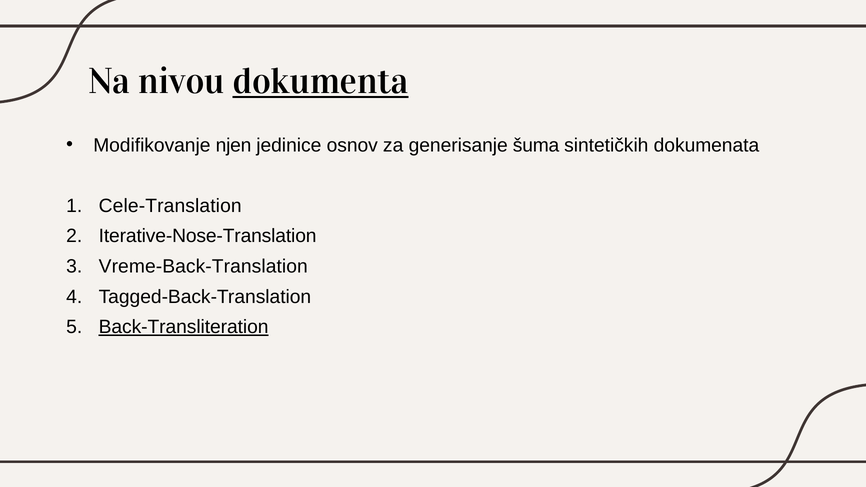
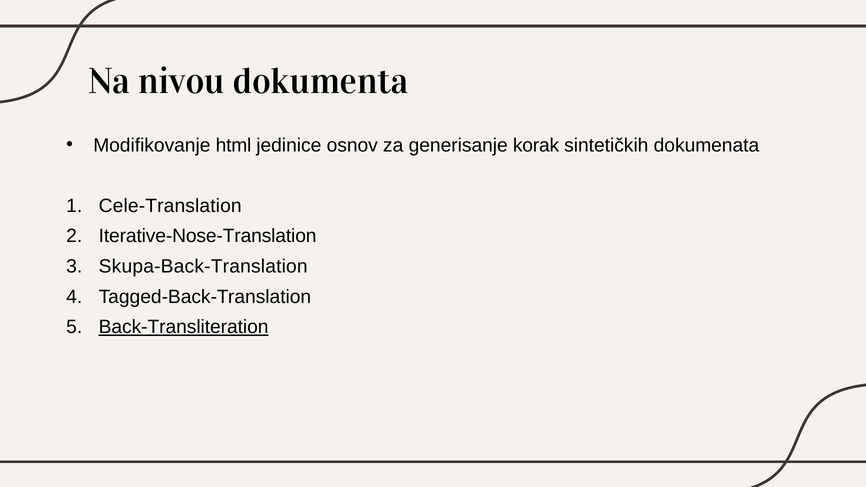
dokumenta underline: present -> none
njen: njen -> html
šuma: šuma -> korak
Vreme-Back-Translation: Vreme-Back-Translation -> Skupa-Back-Translation
